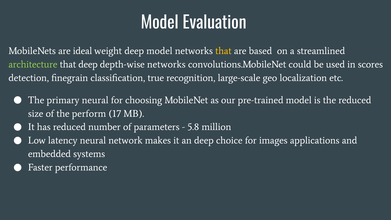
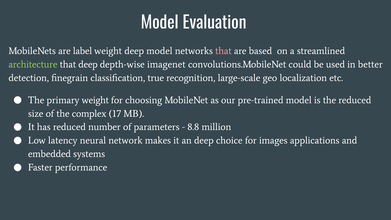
ideal: ideal -> label
that at (223, 51) colour: yellow -> pink
depth-wise networks: networks -> imagenet
scores: scores -> better
primary neural: neural -> weight
perform: perform -> complex
5.8: 5.8 -> 8.8
